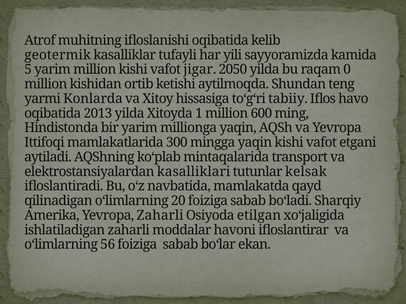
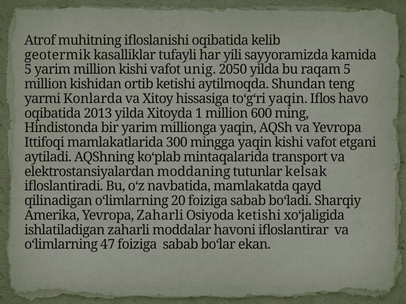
jigar: jigar -> unig
raqam 0: 0 -> 5
to‘g‘ri tabiiy: tabiiy -> yaqin
kasalliklari: kasalliklari -> moddaning
Osiyoda etilgan: etilgan -> ketishi
56: 56 -> 47
